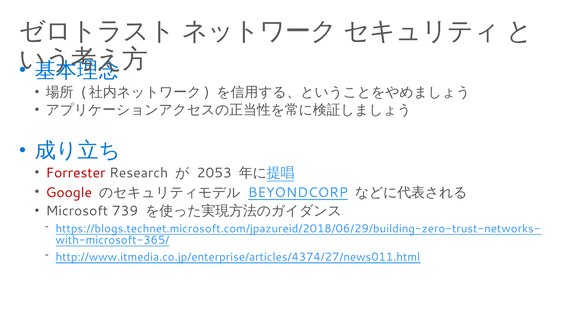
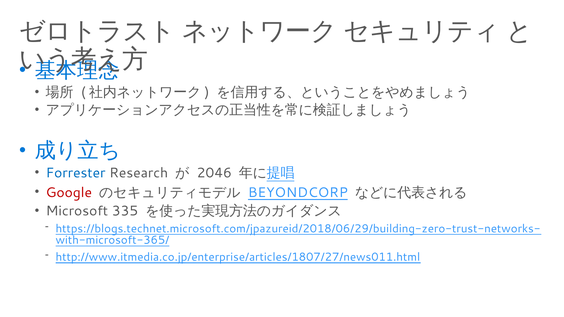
Forrester colour: red -> blue
2053: 2053 -> 2046
739: 739 -> 335
http://www.itmedia.co.jp/enterprise/articles/4374/27/news011.html: http://www.itmedia.co.jp/enterprise/articles/4374/27/news011.html -> http://www.itmedia.co.jp/enterprise/articles/1807/27/news011.html
